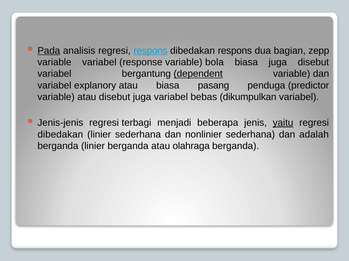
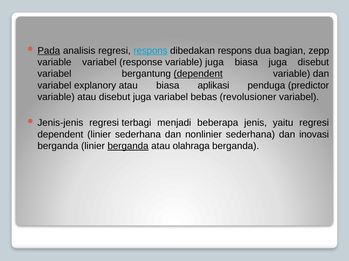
variable bola: bola -> juga
pasang: pasang -> aplikasi
dikumpulkan: dikumpulkan -> revolusioner
yaitu underline: present -> none
dibedakan at (60, 135): dibedakan -> dependent
adalah: adalah -> inovasi
berganda at (128, 146) underline: none -> present
